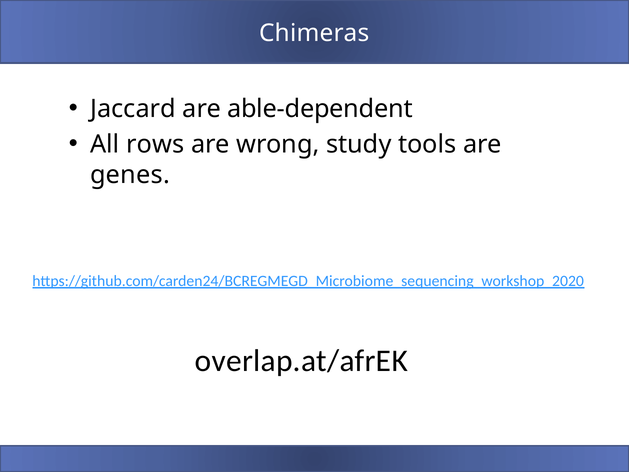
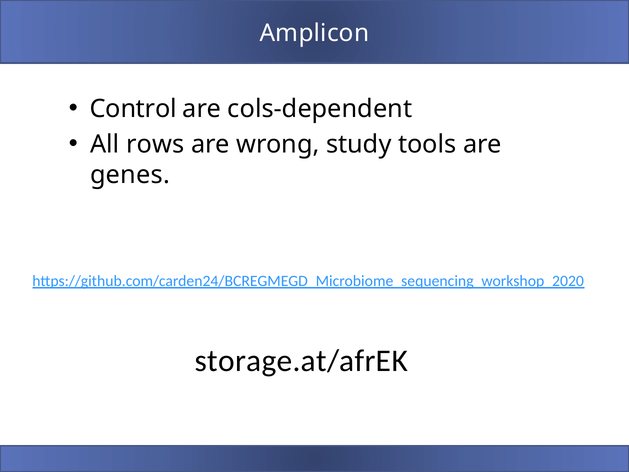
Chimeras: Chimeras -> Amplicon
Jaccard: Jaccard -> Control
able-dependent: able-dependent -> cols-dependent
overlap.at/afrEK: overlap.at/afrEK -> storage.at/afrEK
